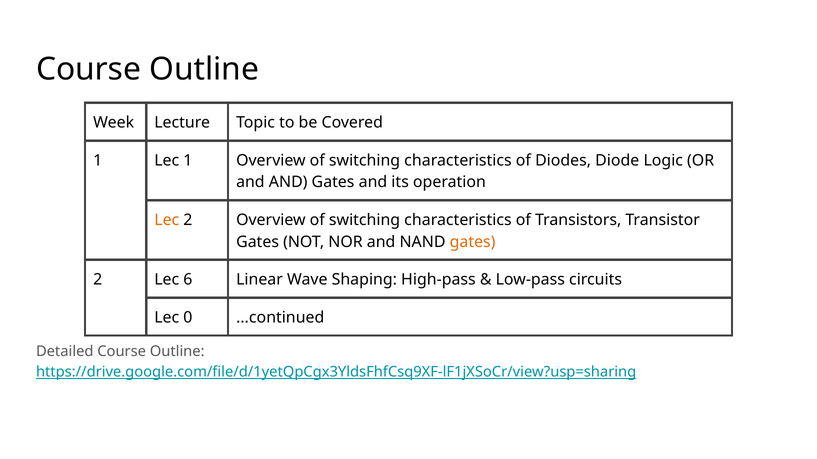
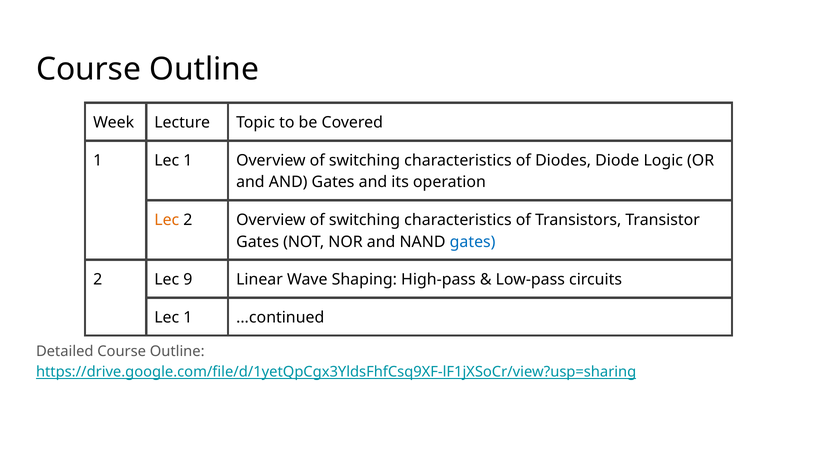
gates at (473, 242) colour: orange -> blue
6: 6 -> 9
0 at (188, 318): 0 -> 1
